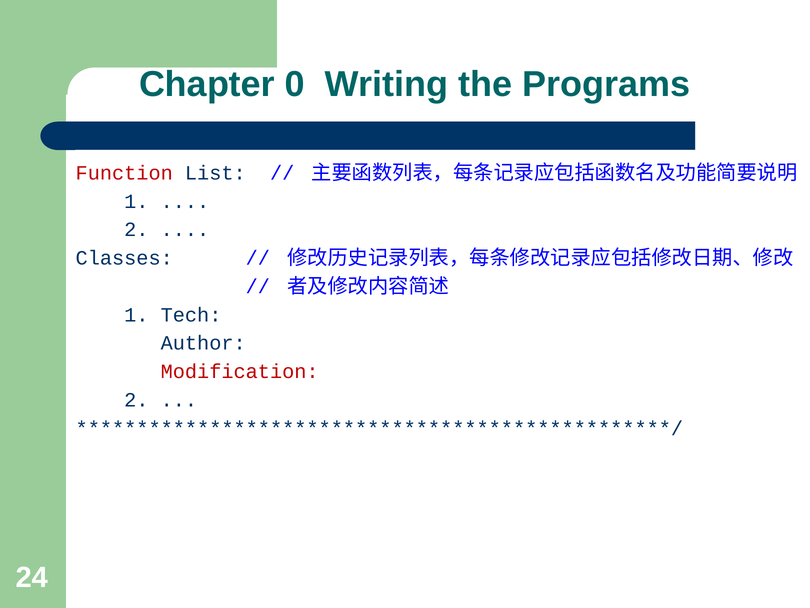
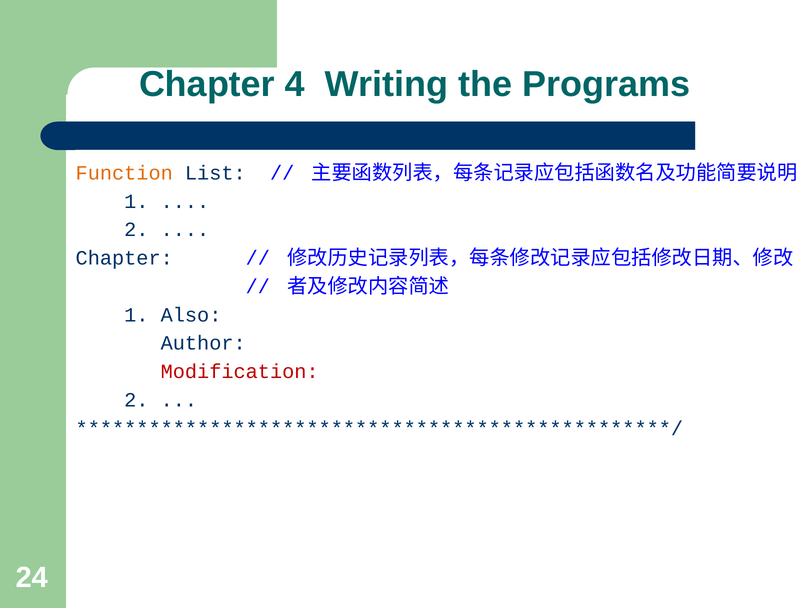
0: 0 -> 4
Function colour: red -> orange
Classes at (124, 258): Classes -> Chapter
Tech: Tech -> Also
